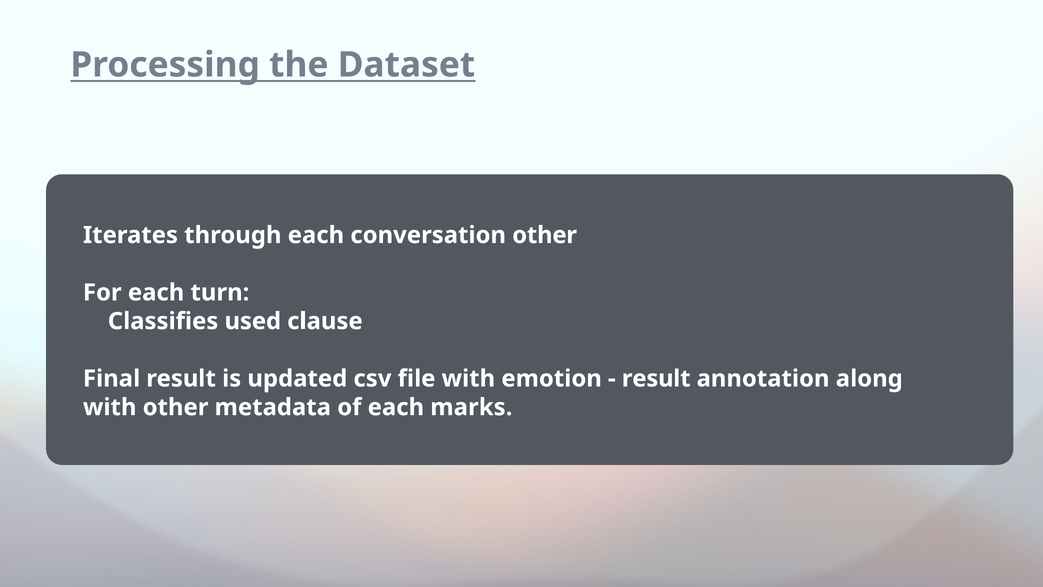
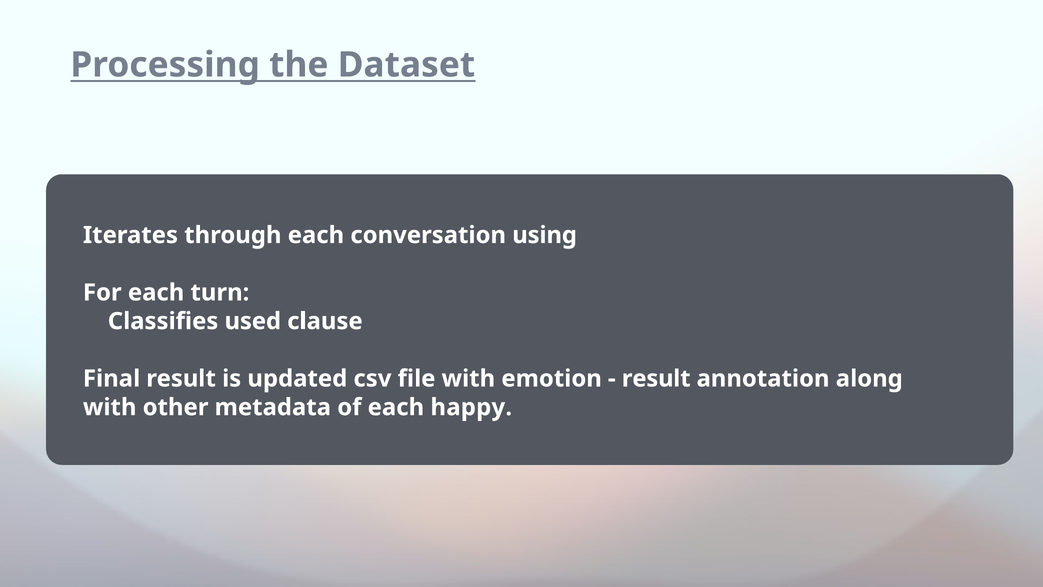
conversation other: other -> using
marks: marks -> happy
